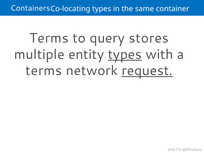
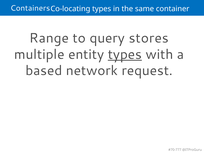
Terms at (49, 38): Terms -> Range
terms at (44, 71): terms -> based
request underline: present -> none
